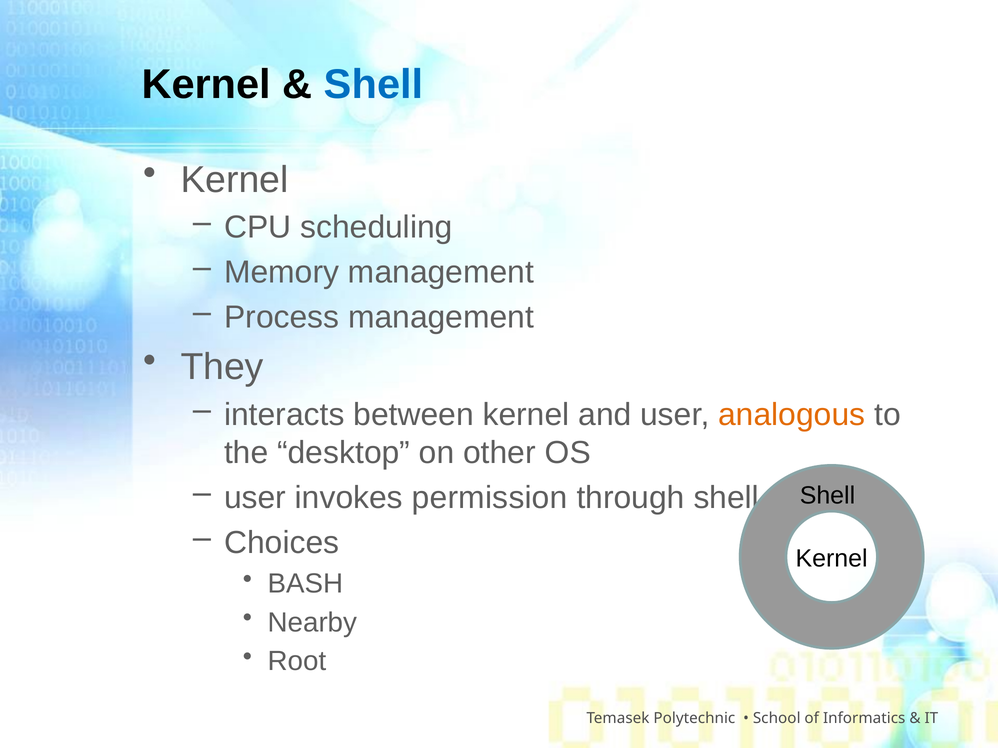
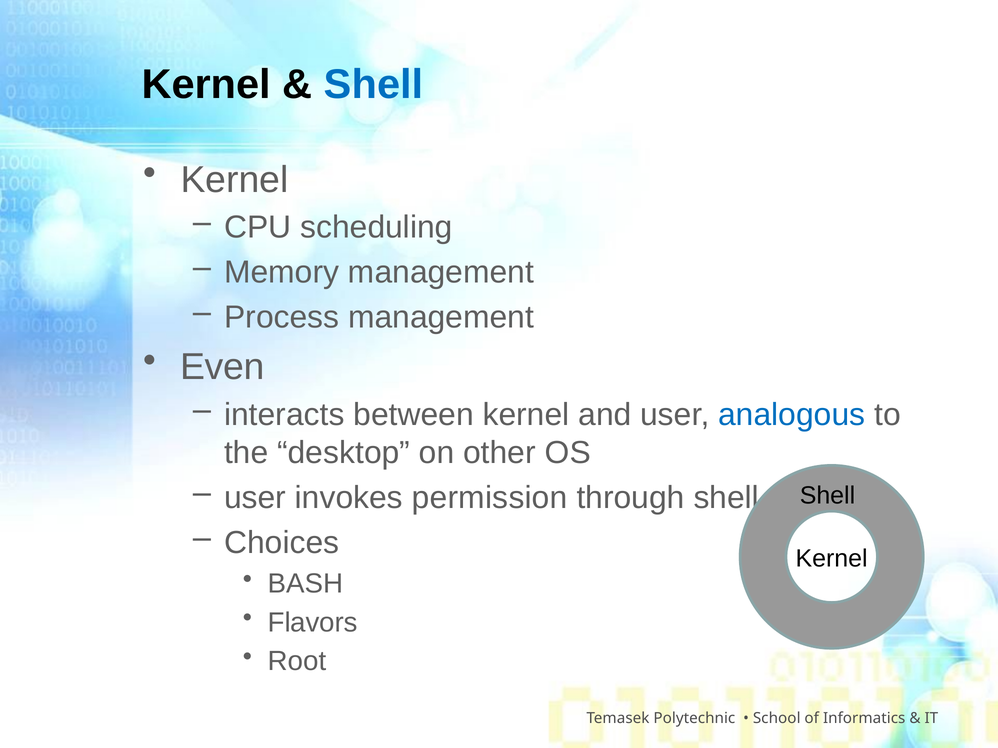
They: They -> Even
analogous colour: orange -> blue
Nearby: Nearby -> Flavors
